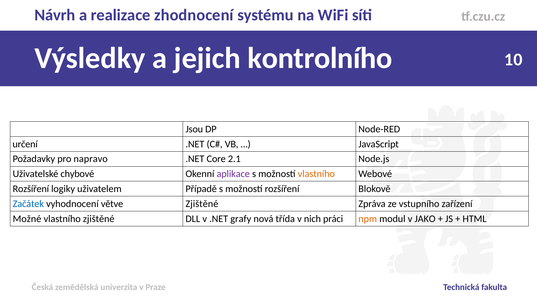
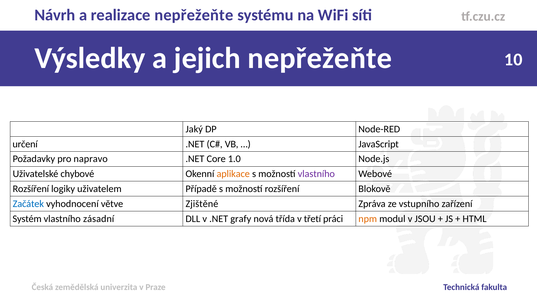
realizace zhodnocení: zhodnocení -> nepřežeňte
jejich kontrolního: kontrolního -> nepřežeňte
Jsou: Jsou -> Jaký
2.1: 2.1 -> 1.0
aplikace colour: purple -> orange
vlastního at (316, 174) colour: orange -> purple
Možné: Možné -> Systém
vlastního zjištěné: zjištěné -> zásadní
nich: nich -> třetí
JAKO: JAKO -> JSOU
